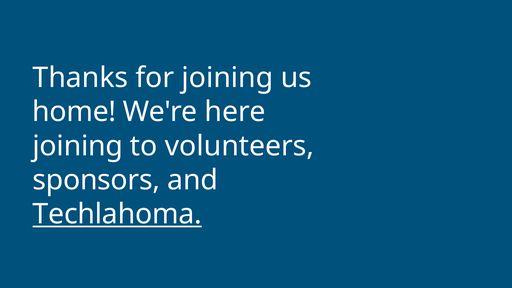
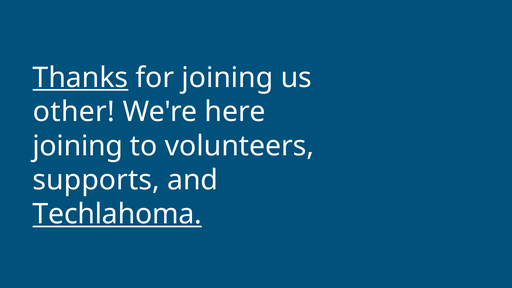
Thanks underline: none -> present
home: home -> other
sponsors: sponsors -> supports
